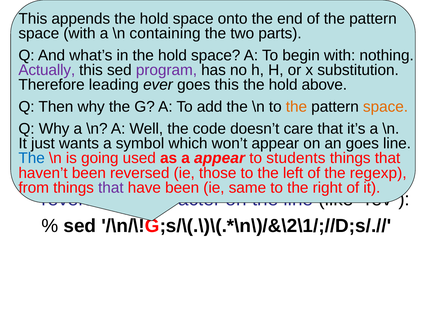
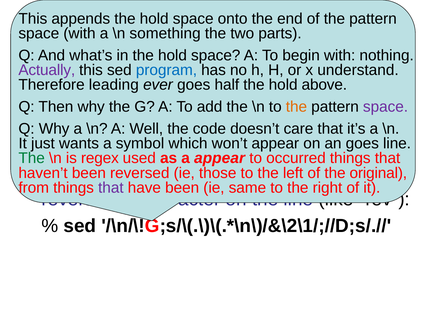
containing: containing -> something
program colour: purple -> blue
x substitution: substitution -> understand
this at (227, 85): this -> half
space at (386, 107) colour: orange -> purple
The at (32, 158) colour: blue -> green
going: going -> regex
students: students -> occurred
regexp: regexp -> original
